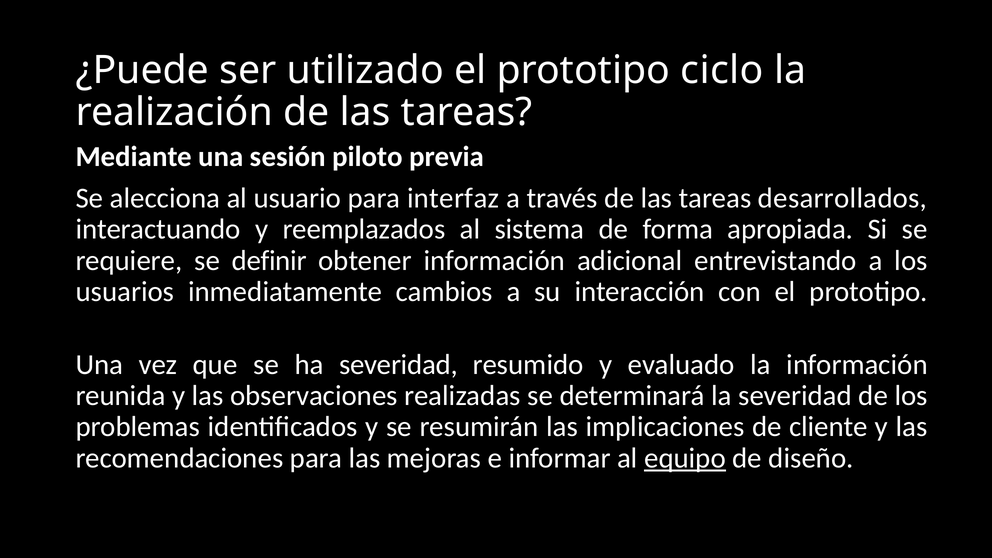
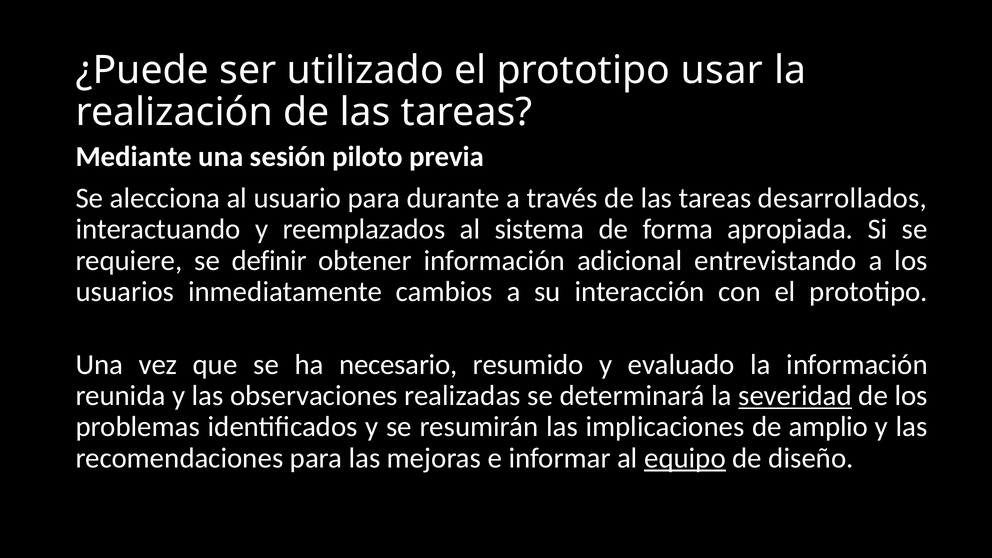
ciclo: ciclo -> usar
interfaz: interfaz -> durante
ha severidad: severidad -> necesario
severidad at (795, 396) underline: none -> present
cliente: cliente -> amplio
